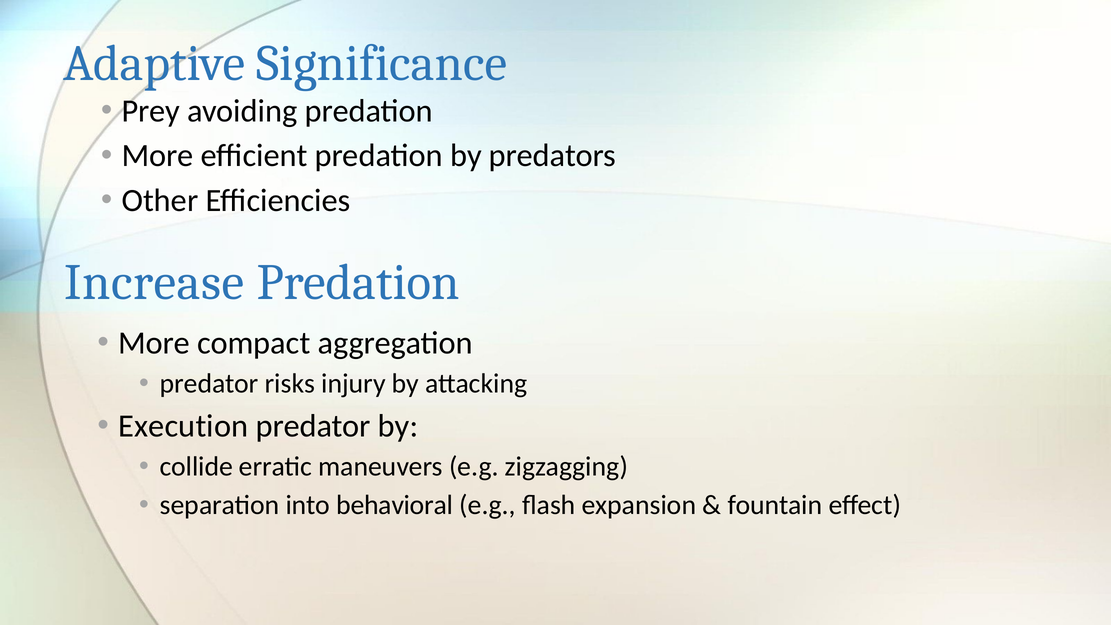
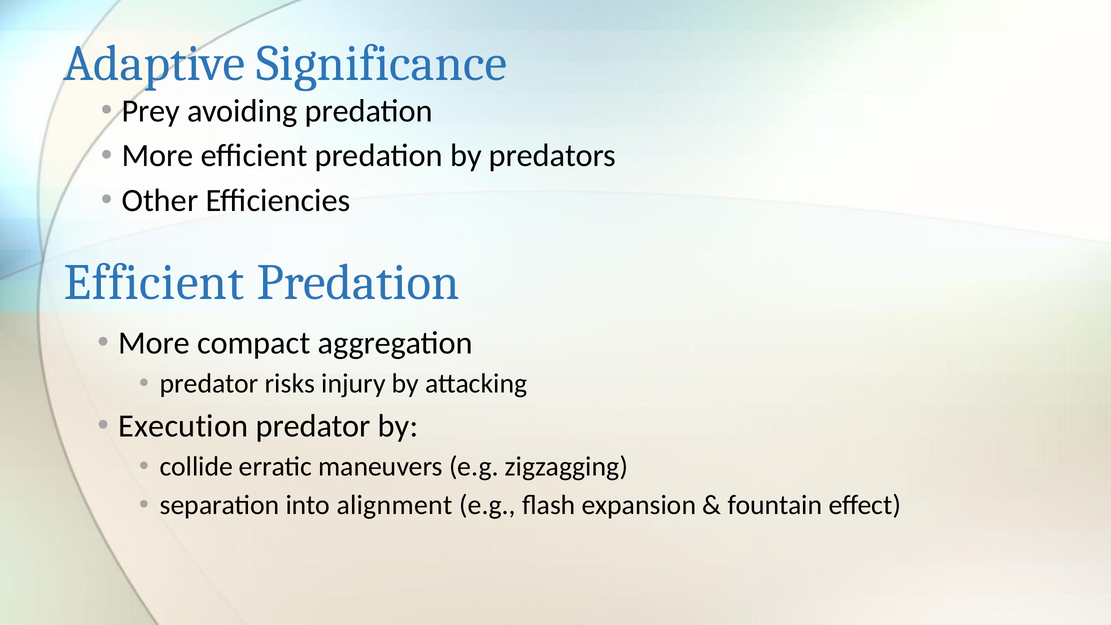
Increase at (154, 282): Increase -> Efficient
behavioral: behavioral -> alignment
